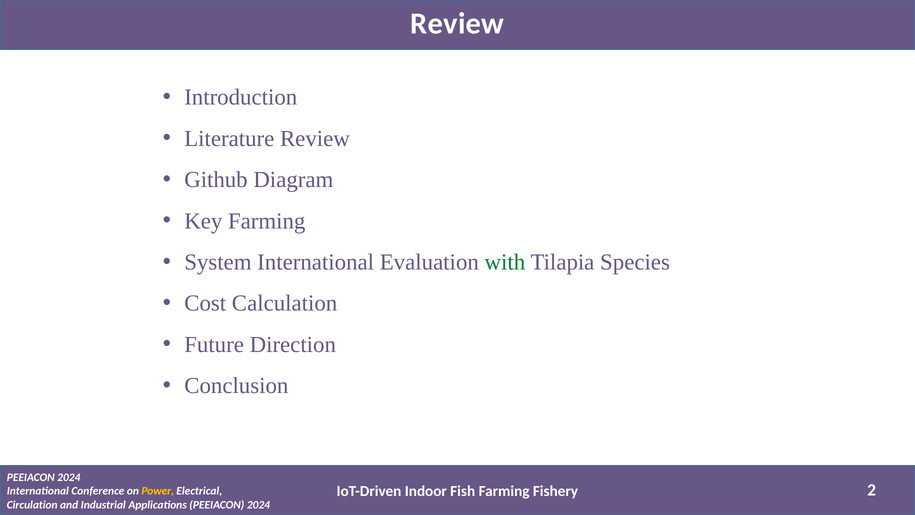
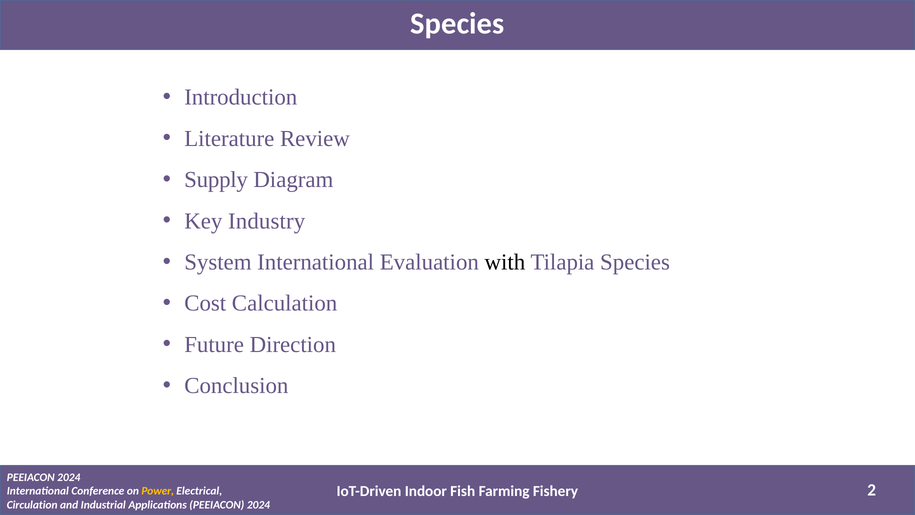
Review at (457, 24): Review -> Species
Github: Github -> Supply
Key Farming: Farming -> Industry
with colour: green -> black
